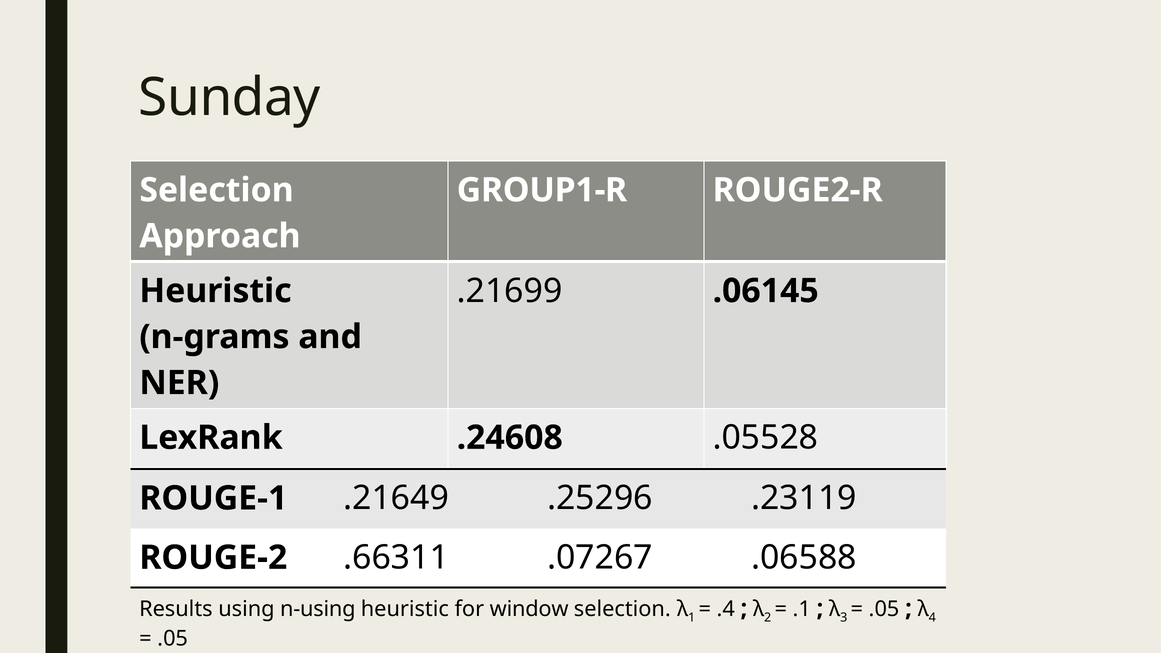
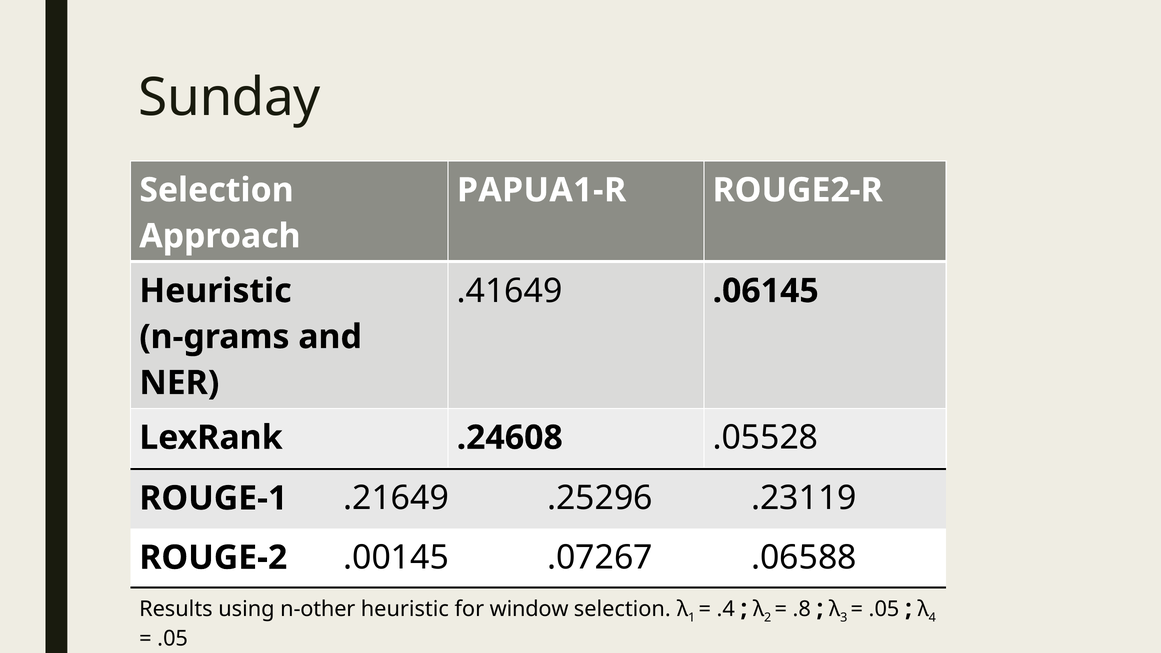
GROUP1-R: GROUP1-R -> PAPUA1-R
.21699: .21699 -> .41649
.66311: .66311 -> .00145
n-using: n-using -> n-other
.1: .1 -> .8
